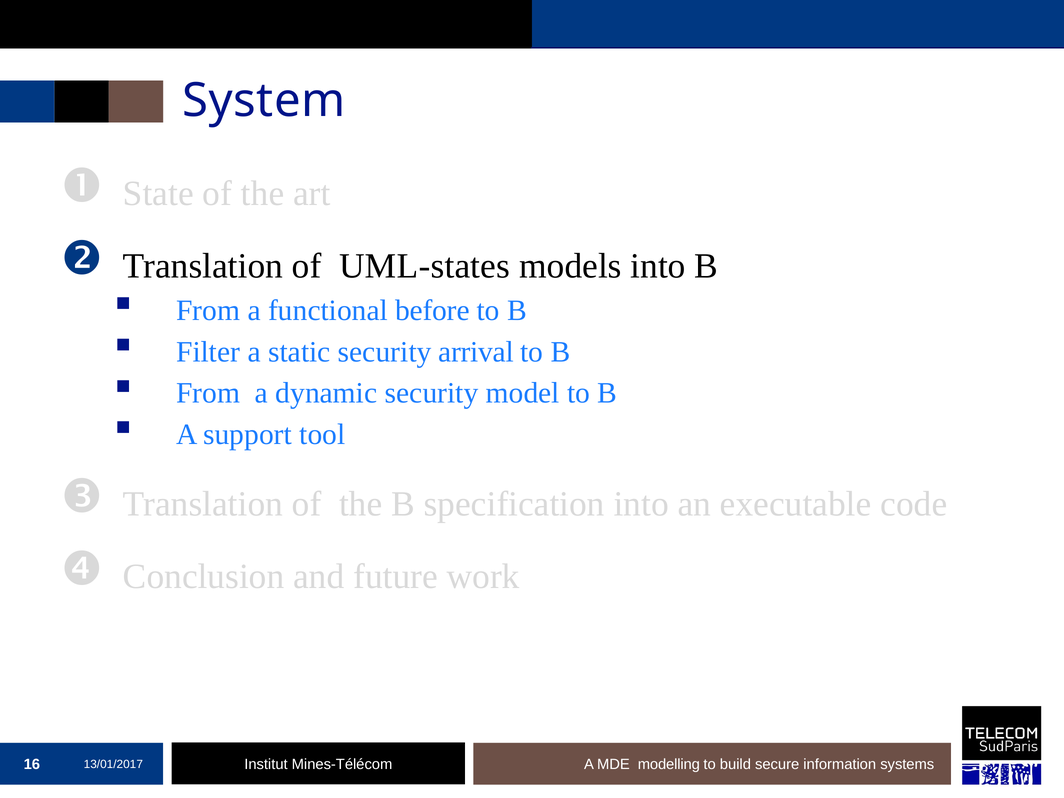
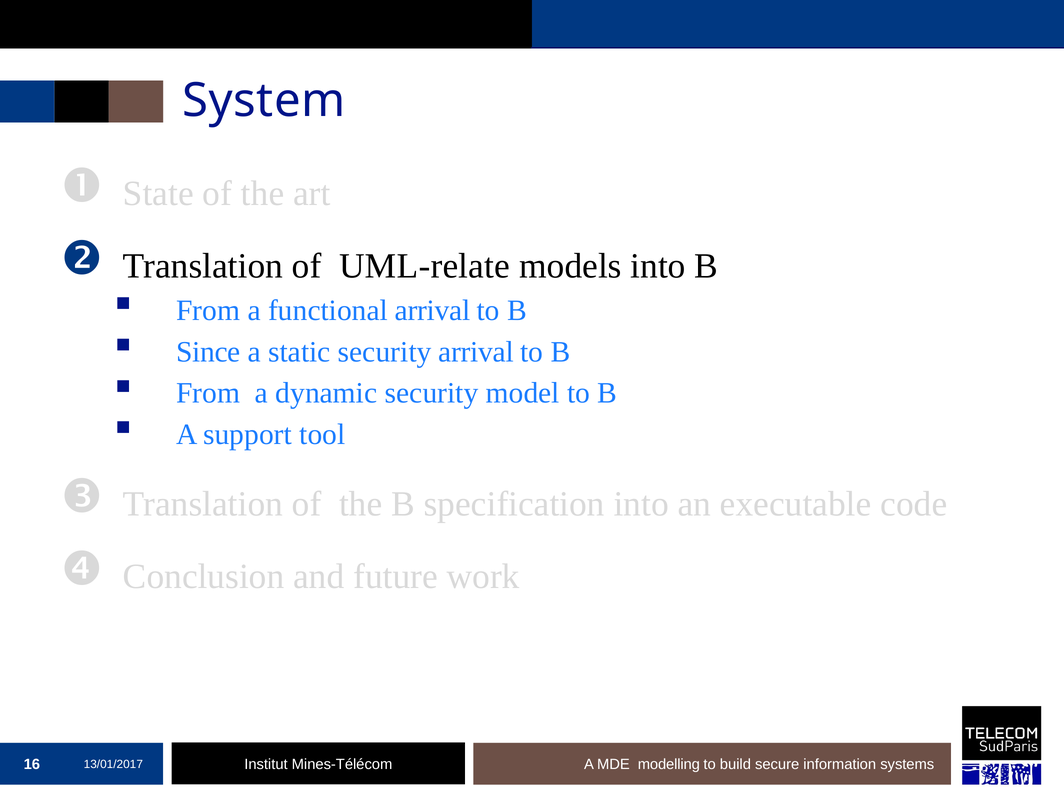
UML-states: UML-states -> UML-relate
functional before: before -> arrival
Filter: Filter -> Since
